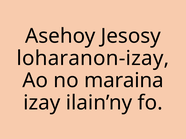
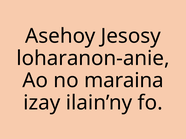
loharanon-izay: loharanon-izay -> loharanon-anie
